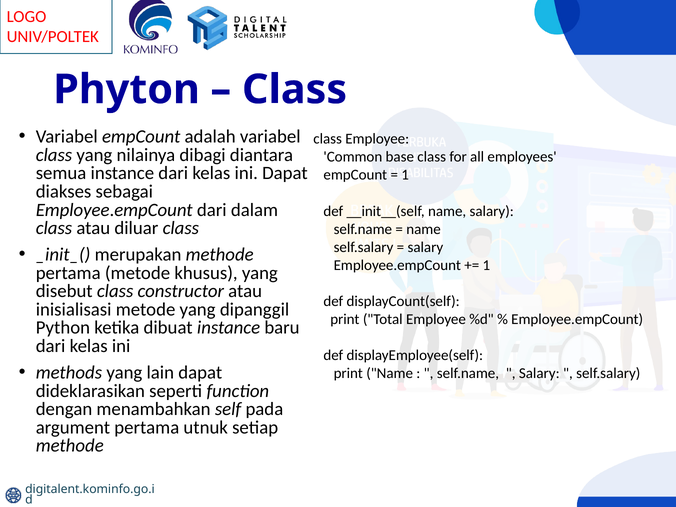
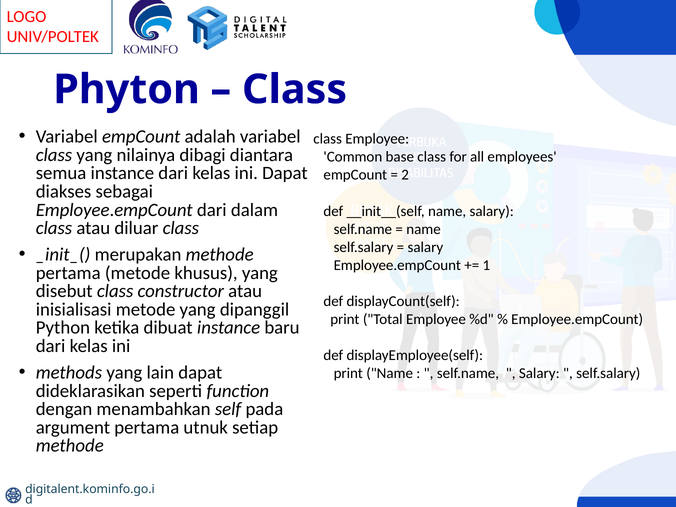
1 at (405, 175): 1 -> 2
